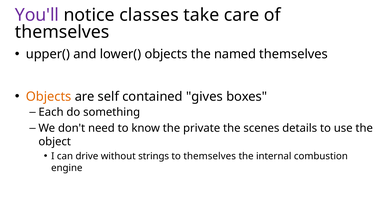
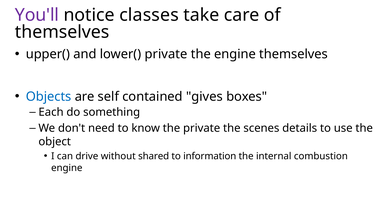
lower( objects: objects -> private
the named: named -> engine
Objects at (49, 96) colour: orange -> blue
strings: strings -> shared
to themselves: themselves -> information
